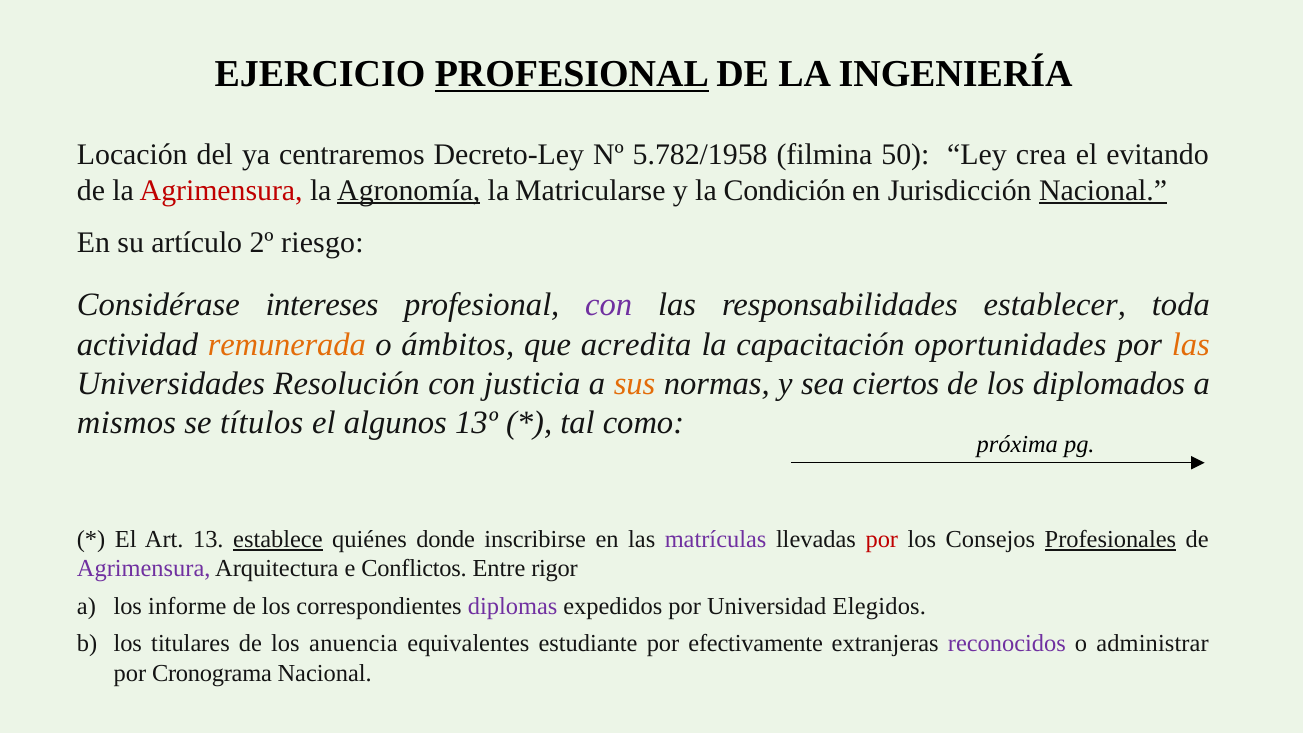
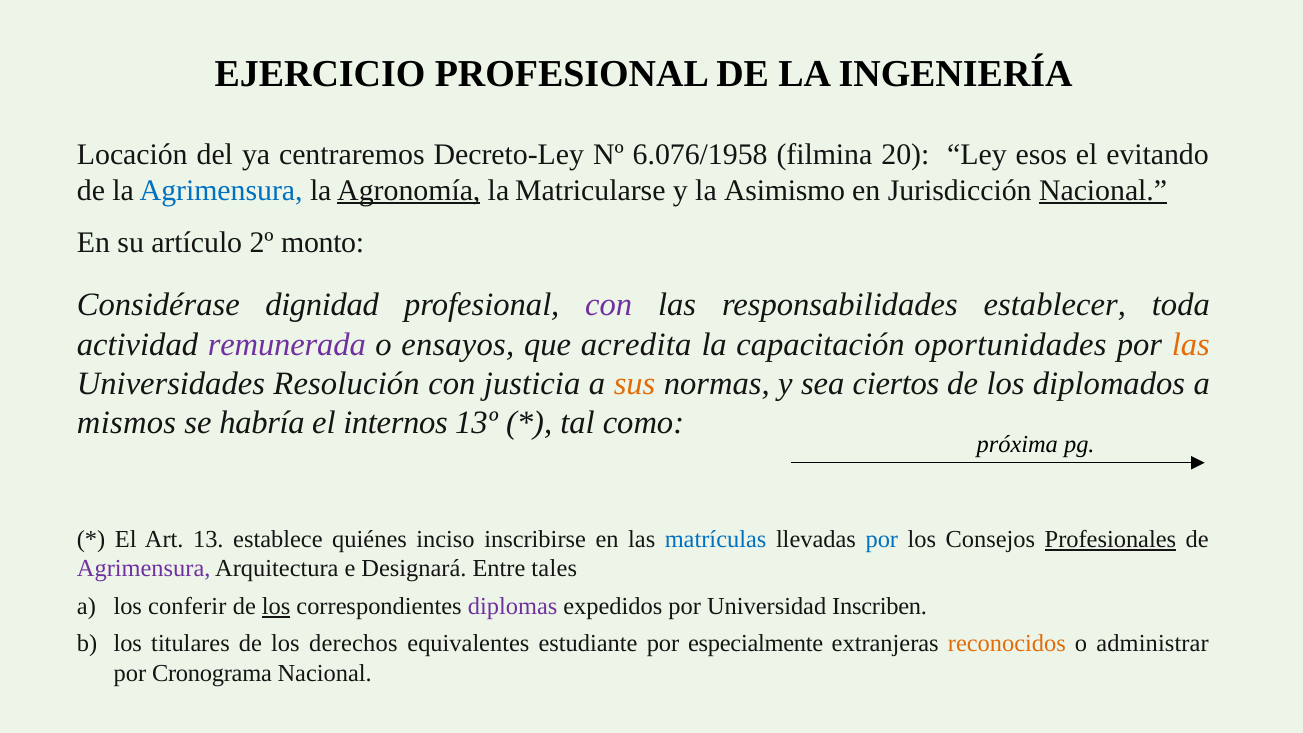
PROFESIONAL at (572, 74) underline: present -> none
5.782/1958: 5.782/1958 -> 6.076/1958
50: 50 -> 20
crea: crea -> esos
Agrimensura at (221, 190) colour: red -> blue
Condición: Condición -> Asimismo
riesgo: riesgo -> monto
intereses: intereses -> dignidad
remunerada colour: orange -> purple
ámbitos: ámbitos -> ensayos
títulos: títulos -> habría
algunos: algunos -> internos
establece underline: present -> none
donde: donde -> inciso
matrículas colour: purple -> blue
por at (882, 540) colour: red -> blue
Conflictos: Conflictos -> Designará
rigor: rigor -> tales
informe: informe -> conferir
los at (276, 606) underline: none -> present
Elegidos: Elegidos -> Inscriben
anuencia: anuencia -> derechos
efectivamente: efectivamente -> especialmente
reconocidos colour: purple -> orange
